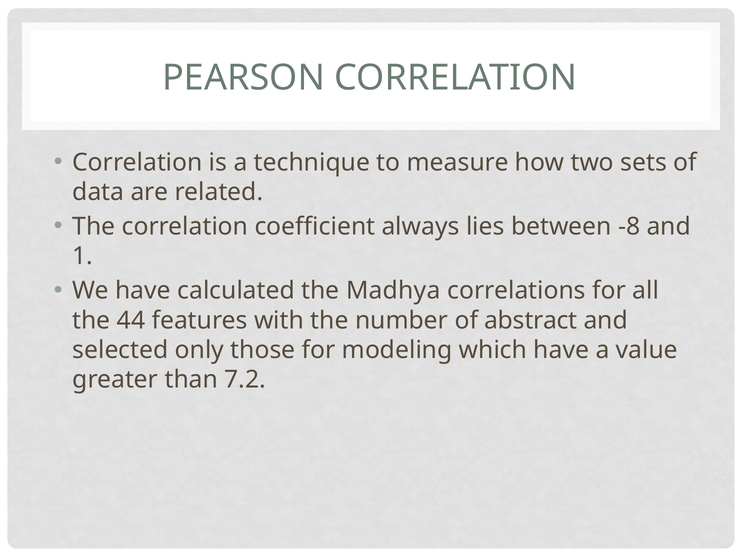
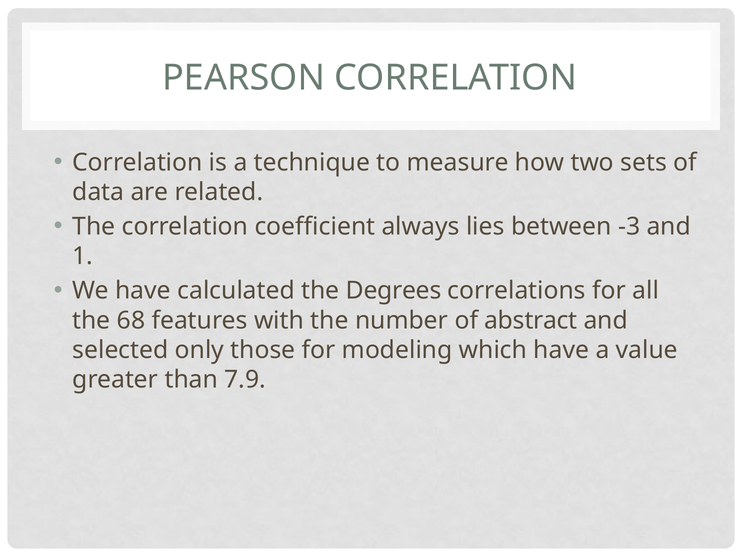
-8: -8 -> -3
Madhya: Madhya -> Degrees
44: 44 -> 68
7.2: 7.2 -> 7.9
